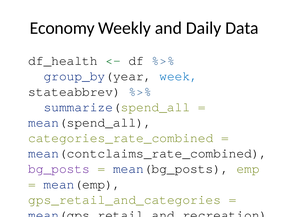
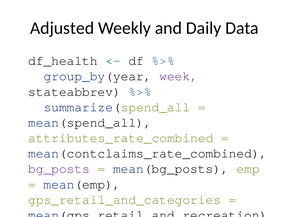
Economy: Economy -> Adjusted
week at (179, 76) colour: blue -> purple
categories_rate_combined: categories_rate_combined -> attributes_rate_combined
